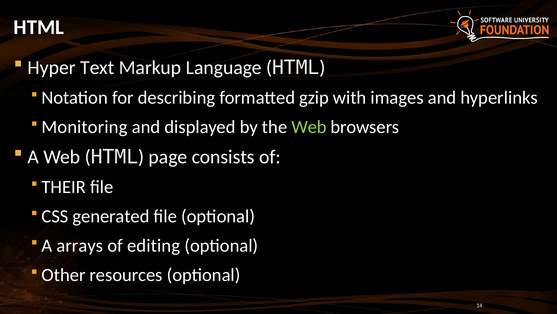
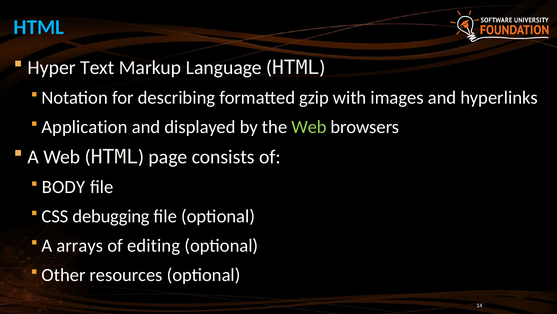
HTML at (39, 27) colour: white -> light blue
Monitoring: Monitoring -> Application
THEIR: THEIR -> BODY
generated: generated -> debugging
